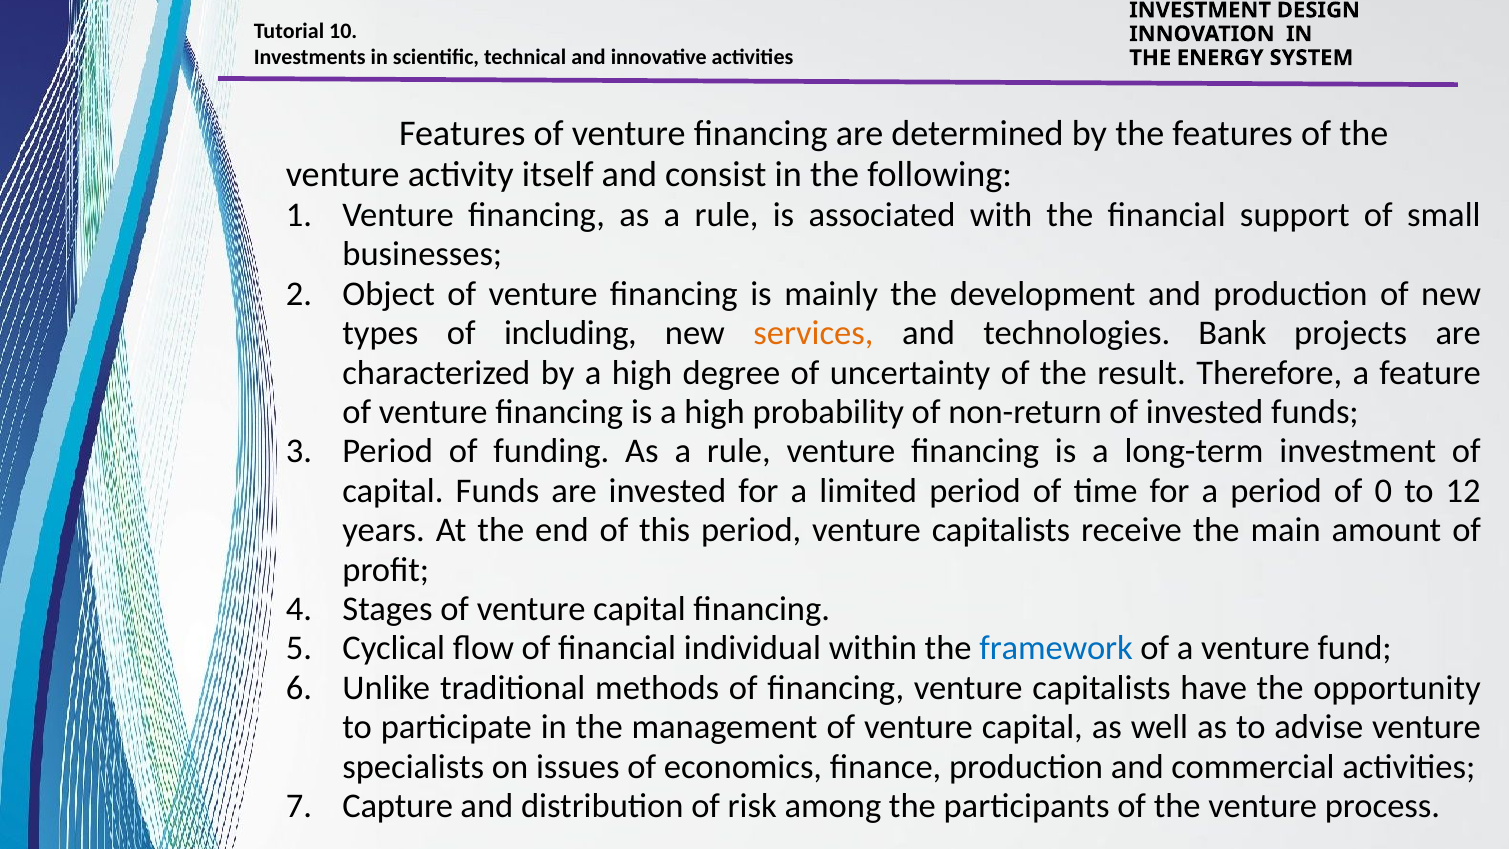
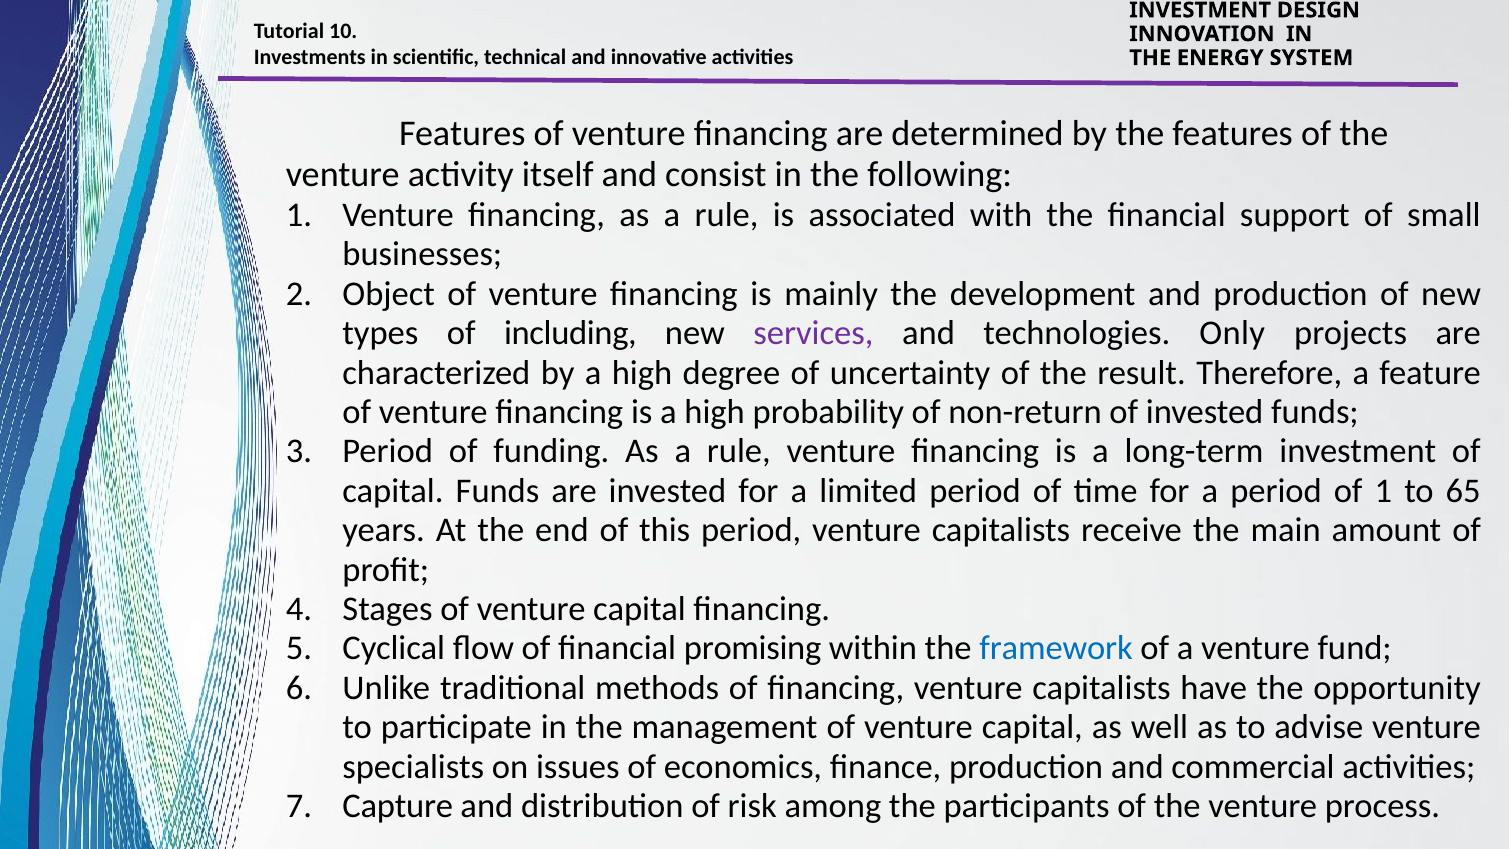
services colour: orange -> purple
Bank: Bank -> Only
of 0: 0 -> 1
12: 12 -> 65
individual: individual -> promising
